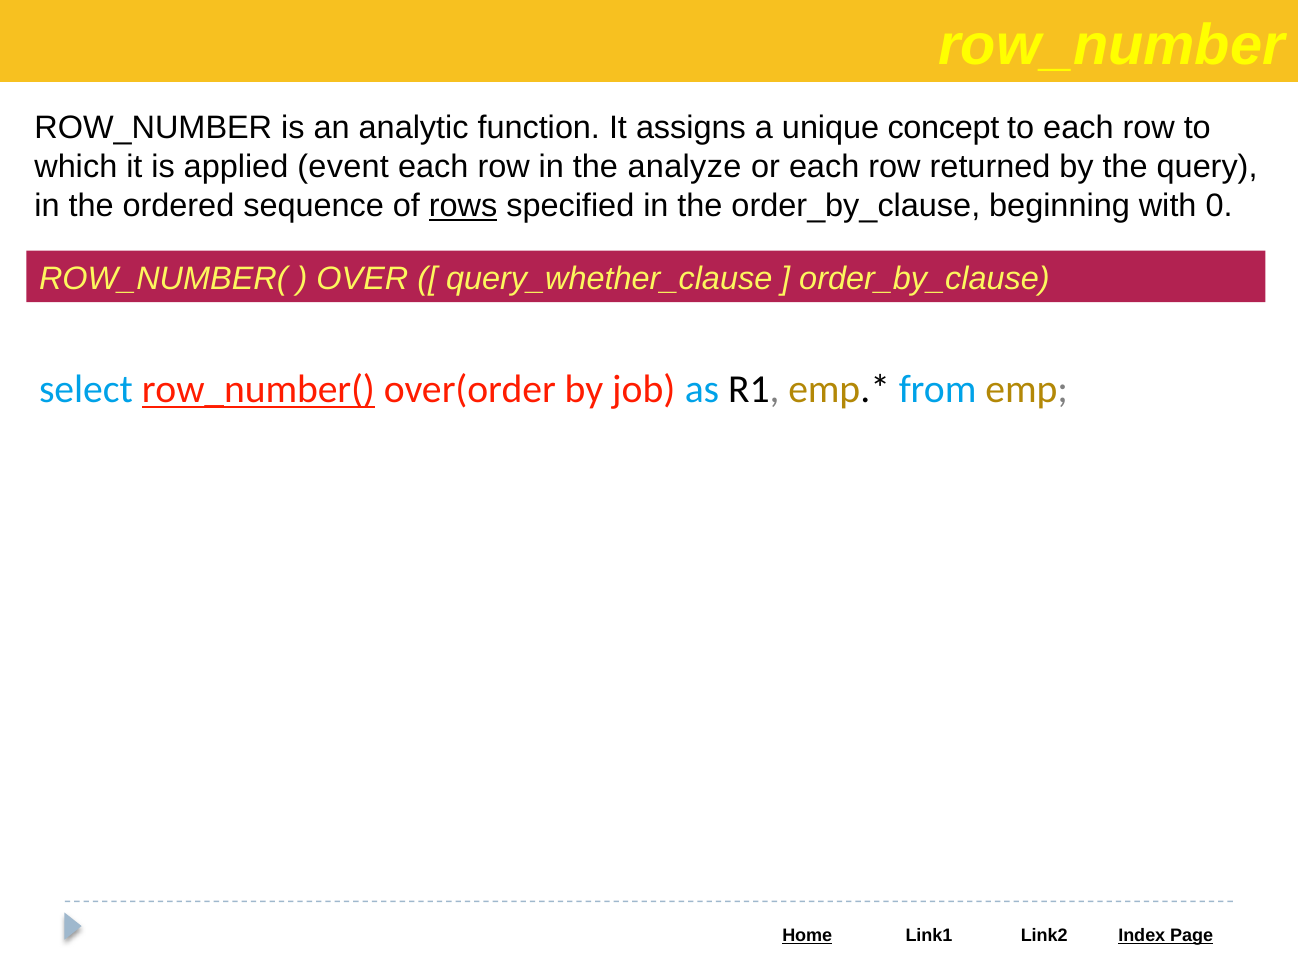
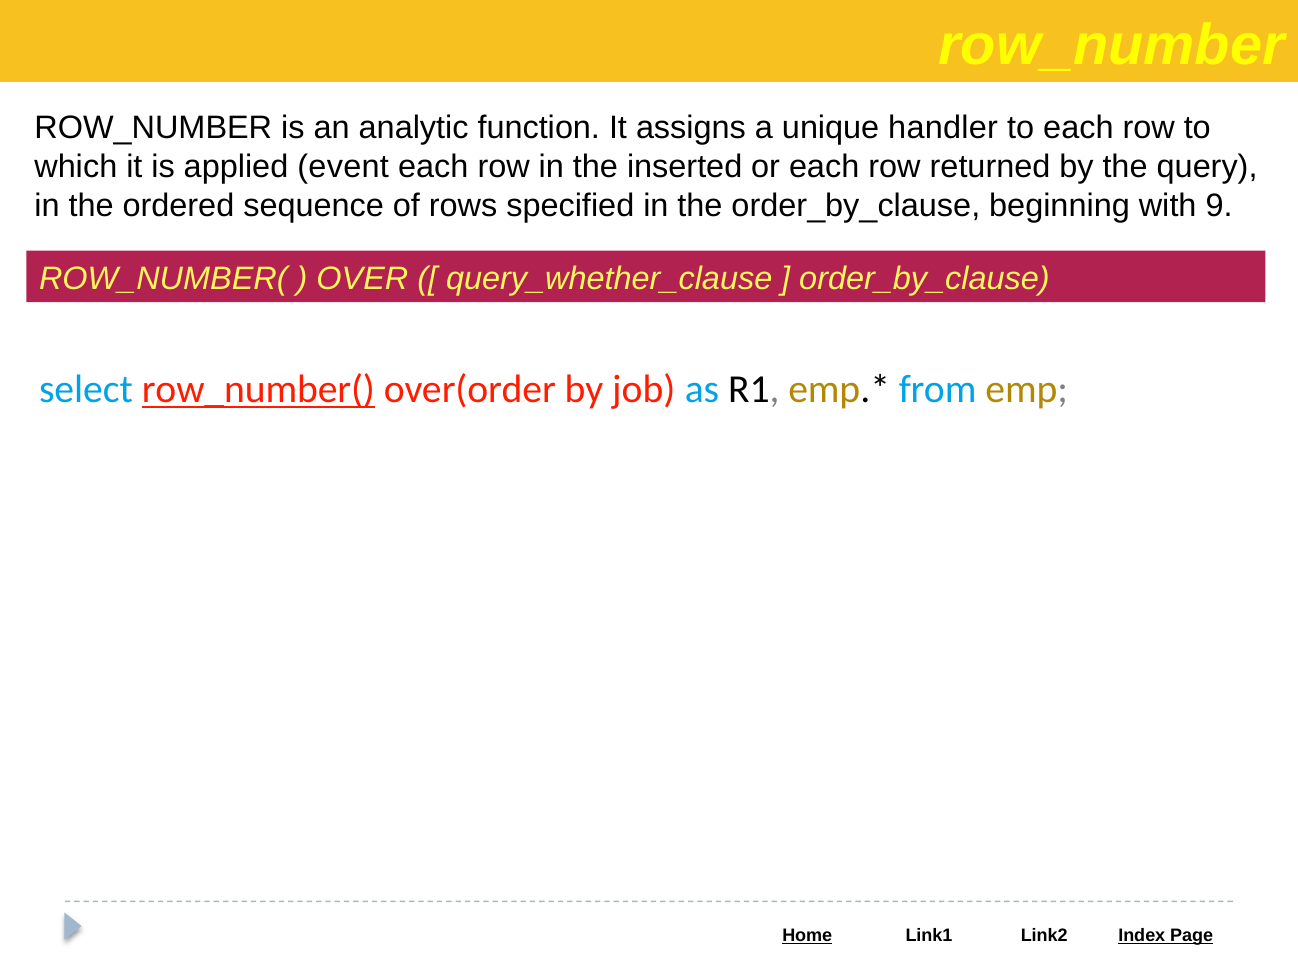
concept: concept -> handler
analyze: analyze -> inserted
rows underline: present -> none
0: 0 -> 9
